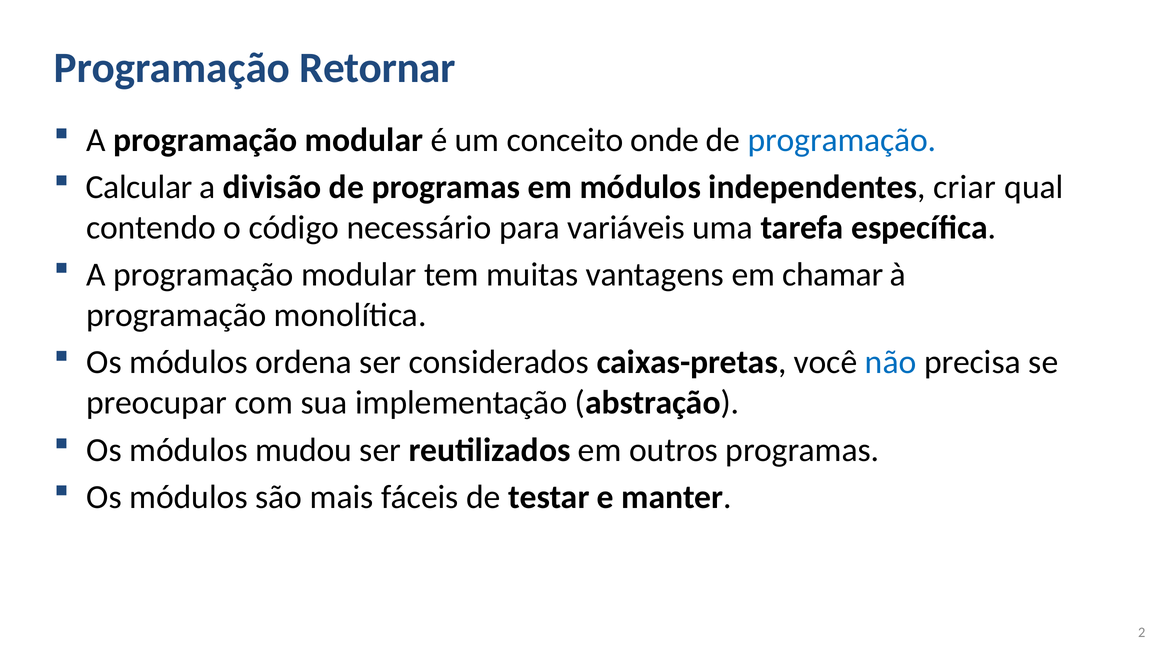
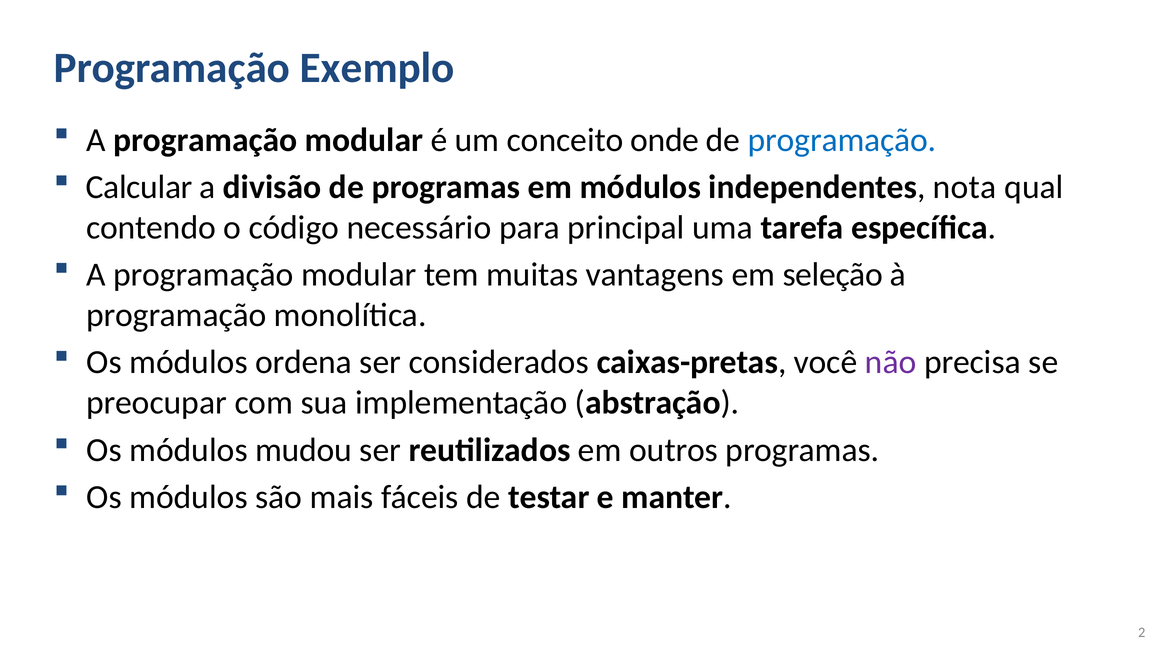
Retornar: Retornar -> Exemplo
criar: criar -> nota
variáveis: variáveis -> principal
chamar: chamar -> seleção
não colour: blue -> purple
